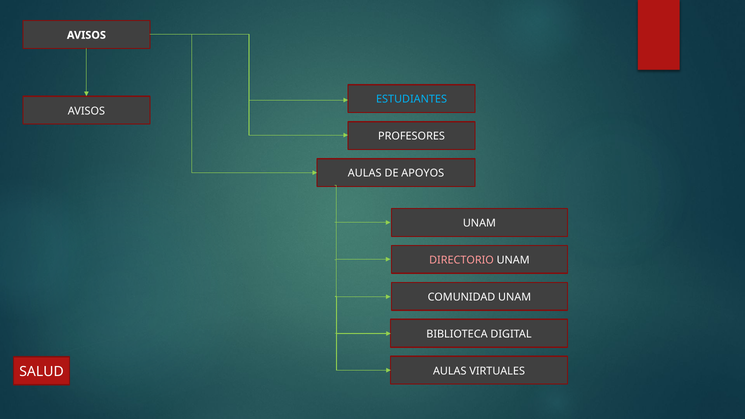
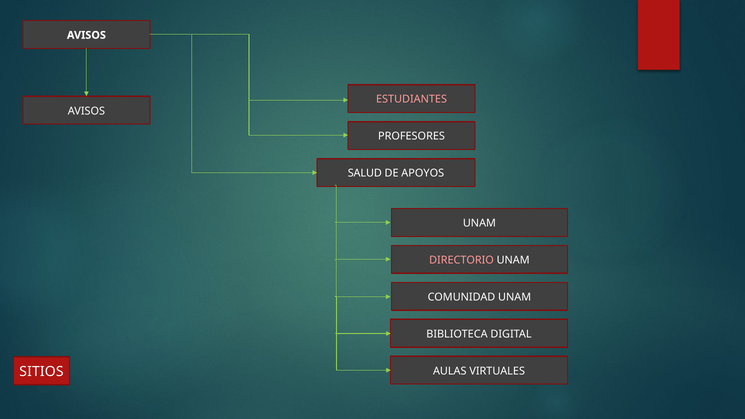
ESTUDIANTES colour: light blue -> pink
AULAS at (365, 173): AULAS -> SALUD
SALUD: SALUD -> SITIOS
